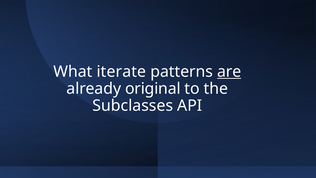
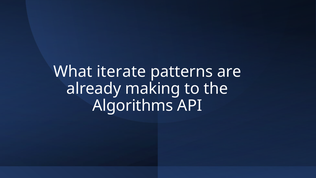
are underline: present -> none
original: original -> making
Subclasses: Subclasses -> Algorithms
